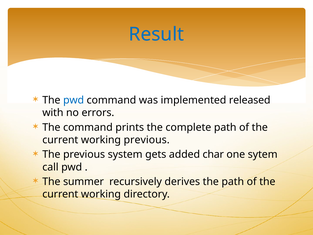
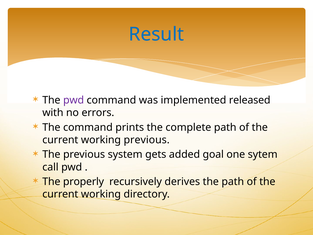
pwd at (74, 100) colour: blue -> purple
char: char -> goal
summer: summer -> properly
